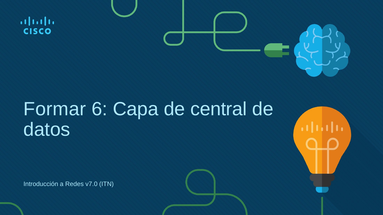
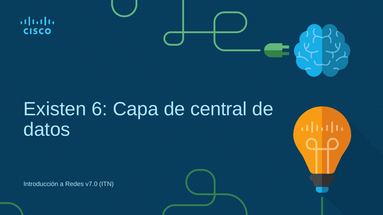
Formar: Formar -> Existen
